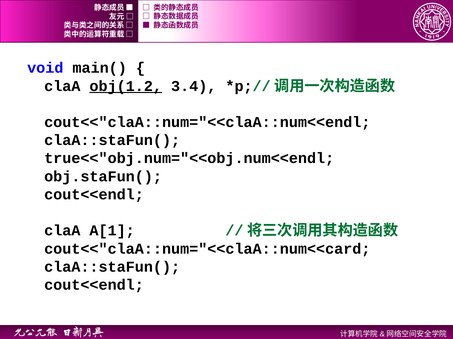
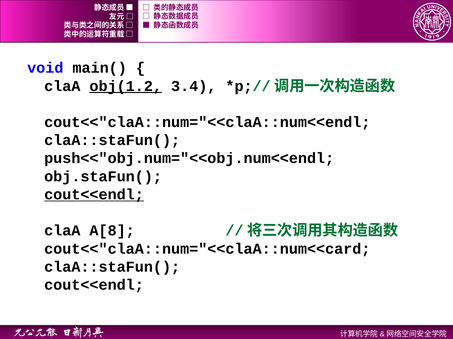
true<<"obj.num="<<obj.num<<endl: true<<"obj.num="<<obj.num<<endl -> push<<"obj.num="<<obj.num<<endl
cout<<endl at (94, 195) underline: none -> present
A[1: A[1 -> A[8
